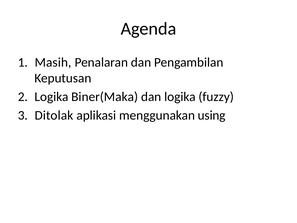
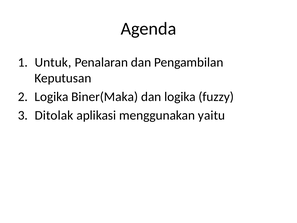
Masih: Masih -> Untuk
using: using -> yaitu
